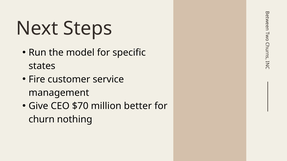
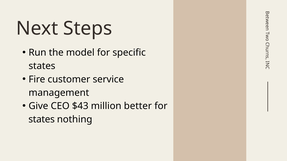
$70: $70 -> $43
churn at (42, 120): churn -> states
